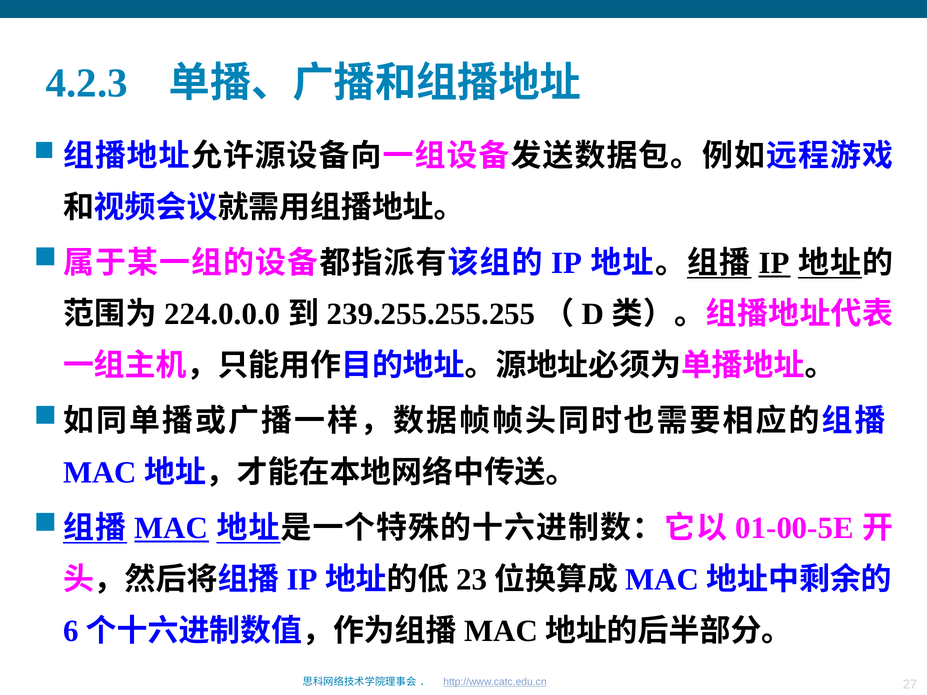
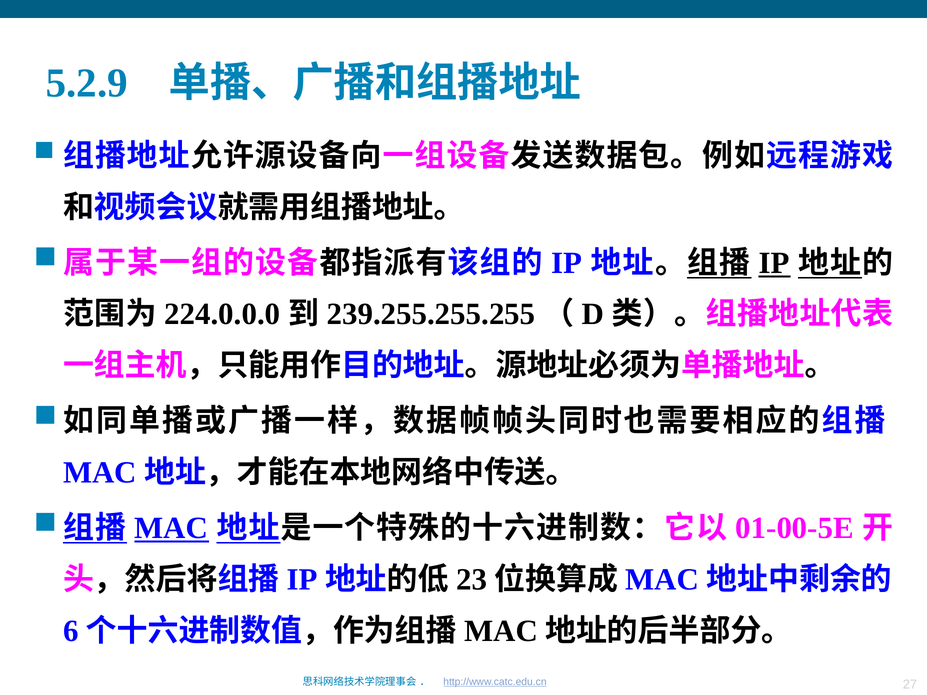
4.2.3: 4.2.3 -> 5.2.9
